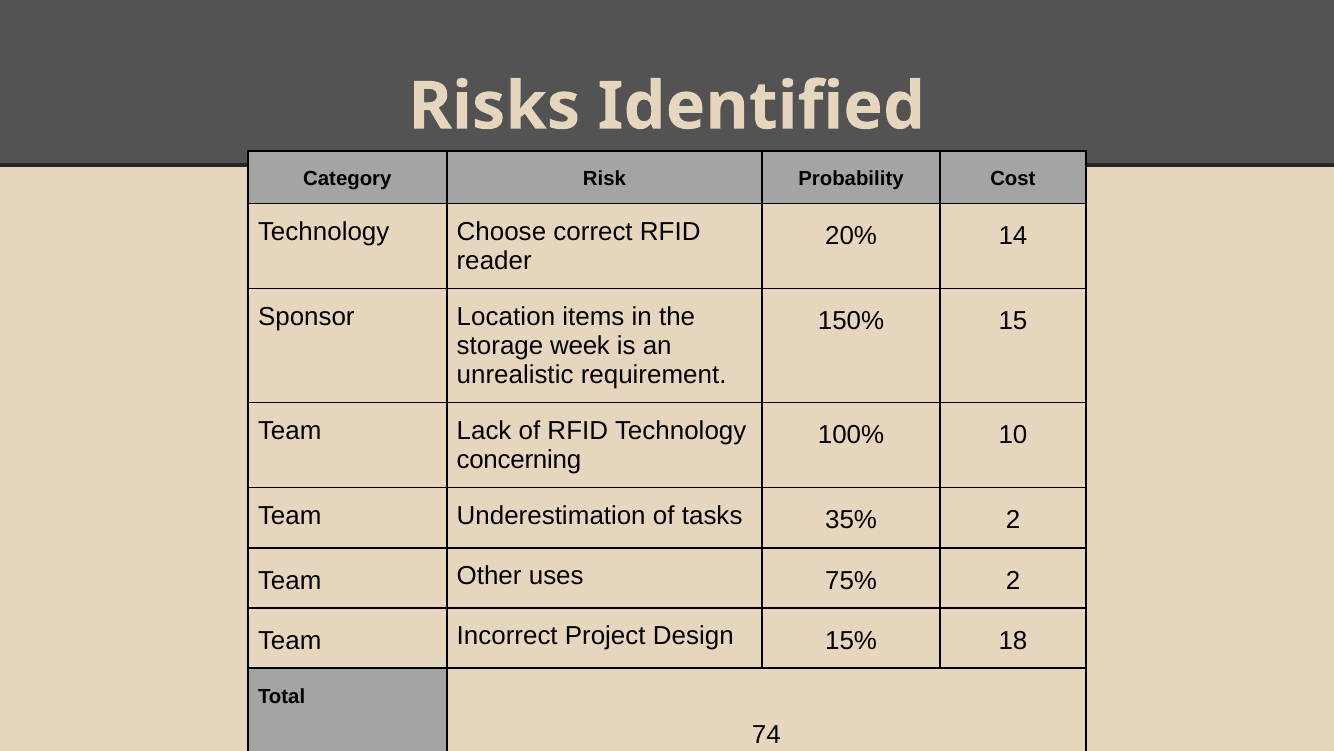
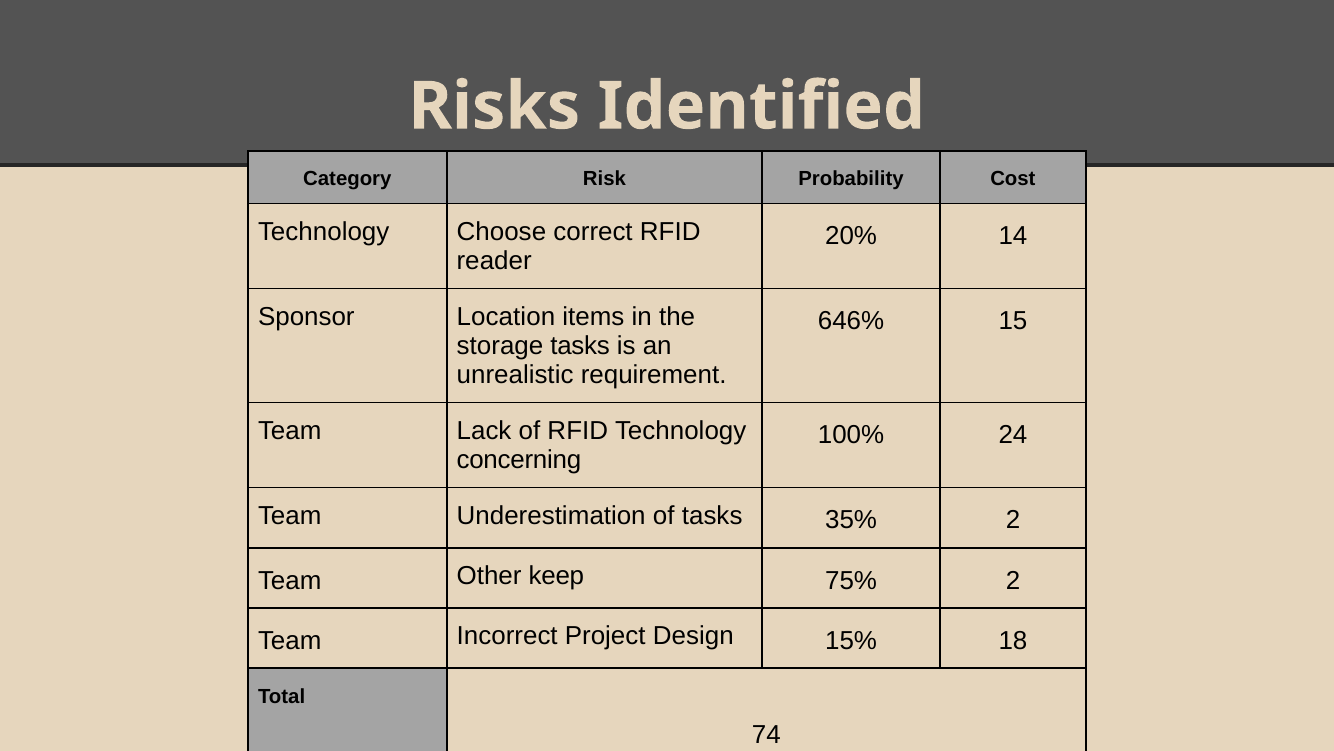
150%: 150% -> 646%
storage week: week -> tasks
10: 10 -> 24
uses: uses -> keep
